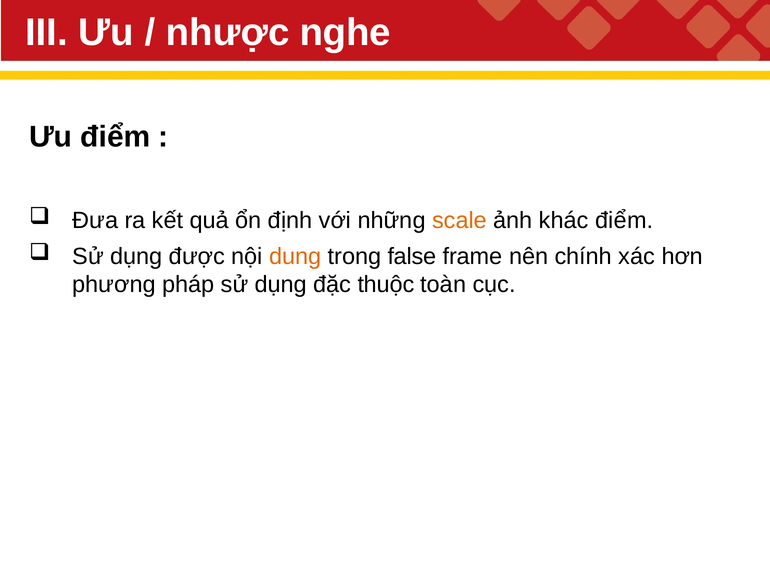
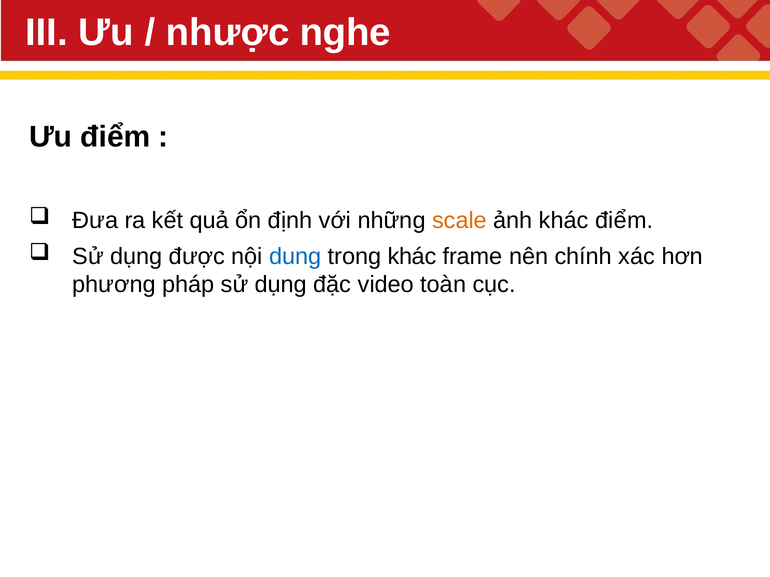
dung colour: orange -> blue
trong false: false -> khác
thuộc: thuộc -> video
